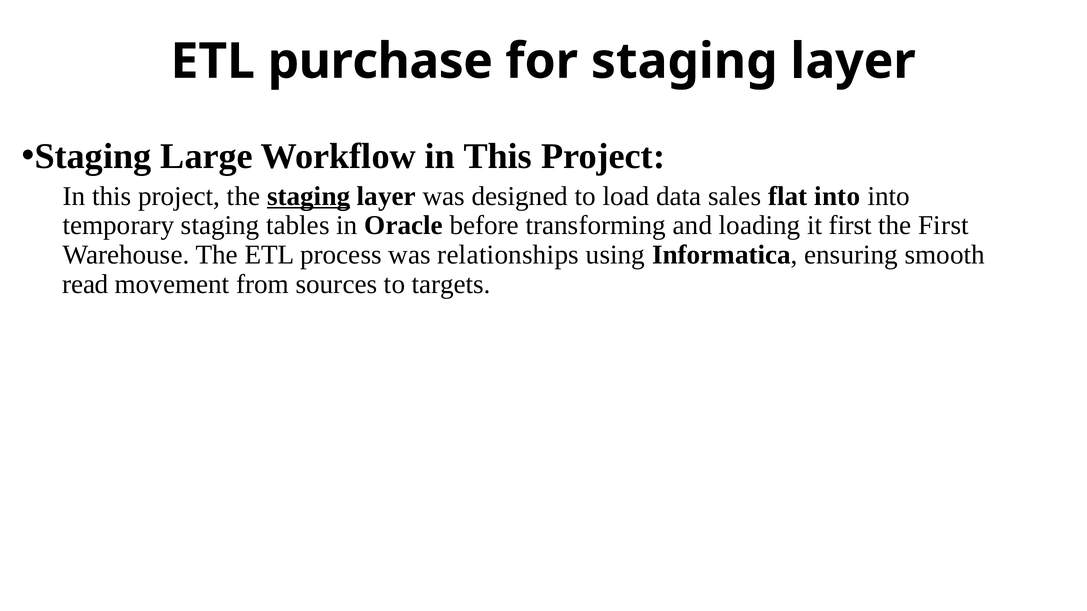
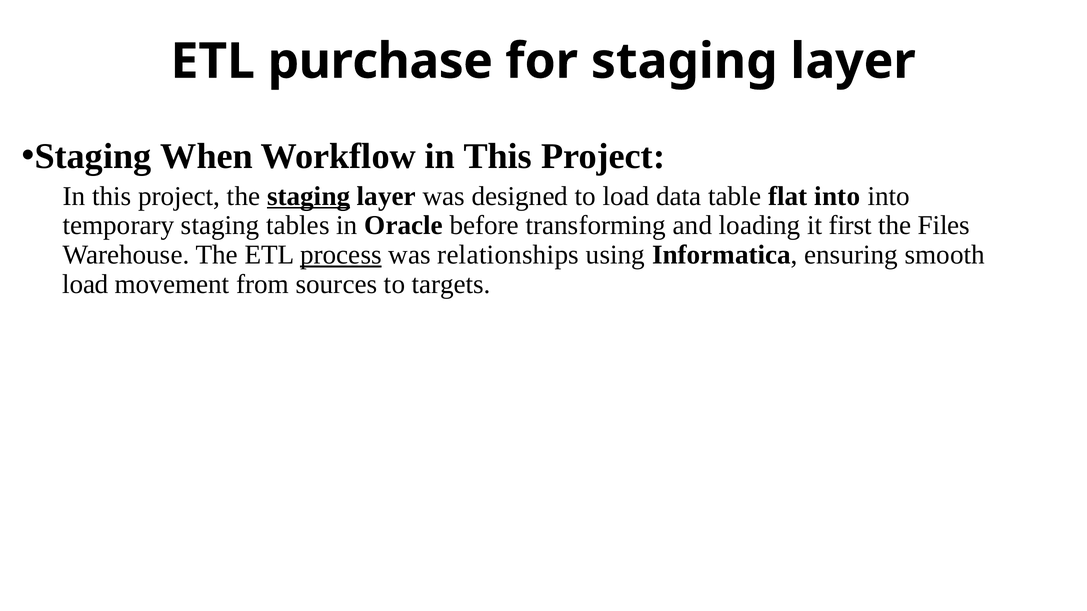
Large: Large -> When
sales: sales -> table
the First: First -> Files
process underline: none -> present
read at (85, 284): read -> load
